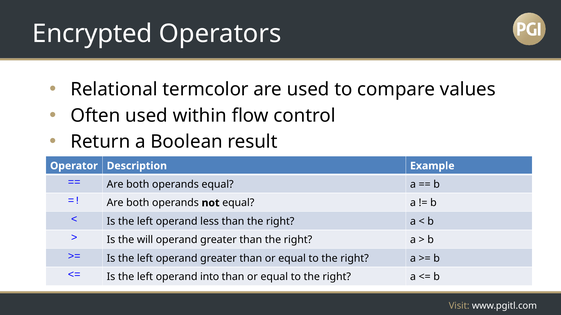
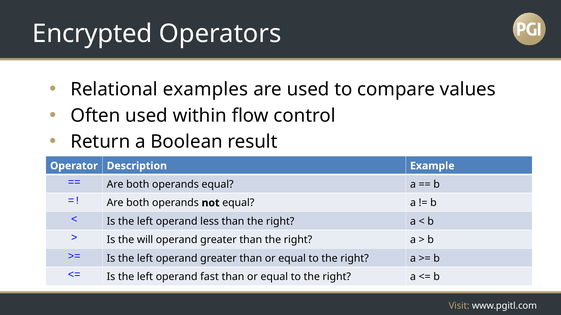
termcolor: termcolor -> examples
into: into -> fast
